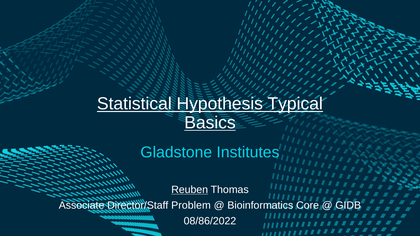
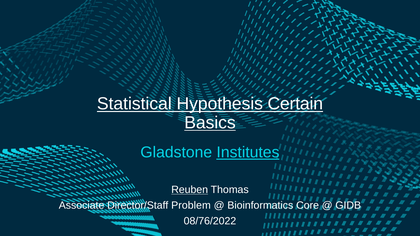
Typical: Typical -> Certain
Institutes underline: none -> present
08/86/2022: 08/86/2022 -> 08/76/2022
